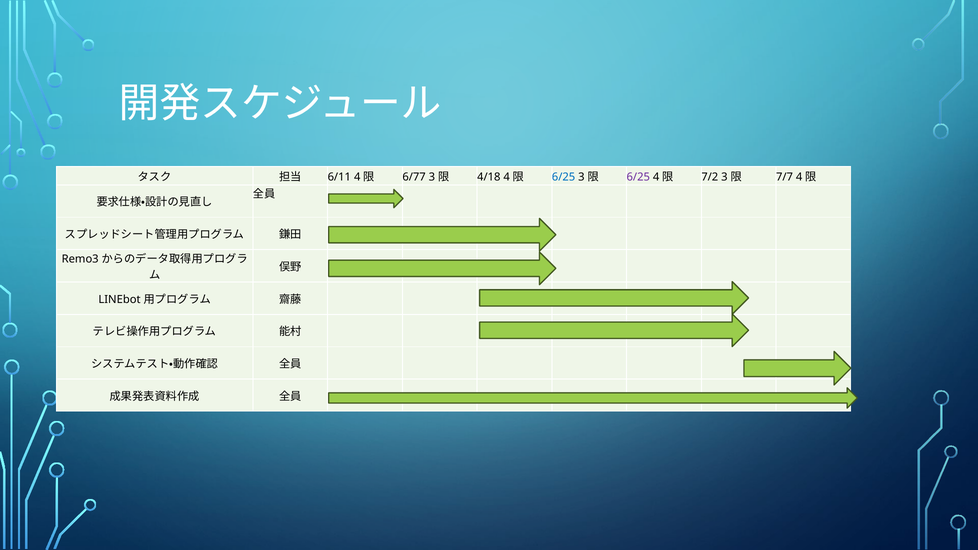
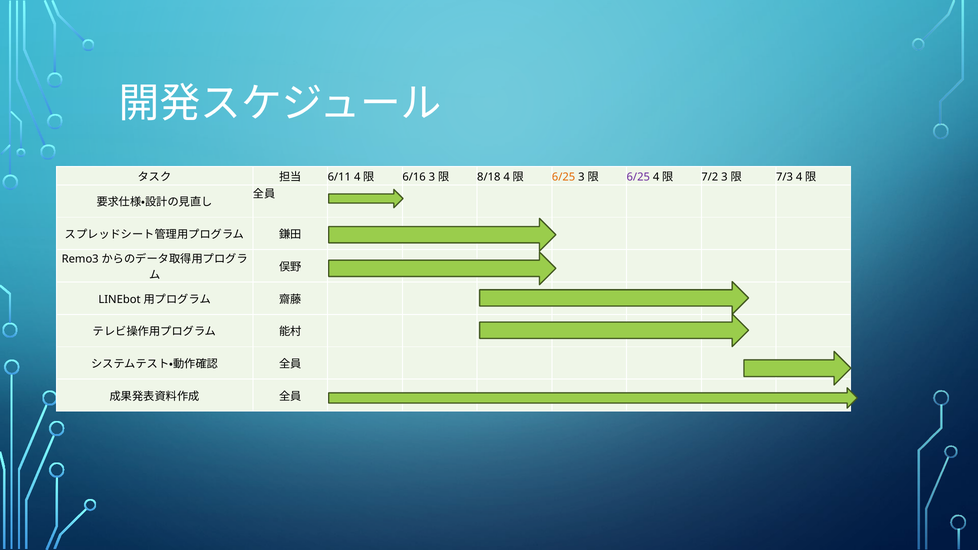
6/77: 6/77 -> 6/16
4/18: 4/18 -> 8/18
6/25 at (564, 177) colour: blue -> orange
7/7: 7/7 -> 7/3
